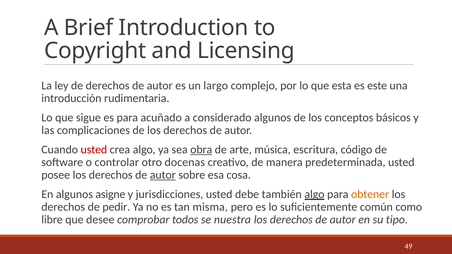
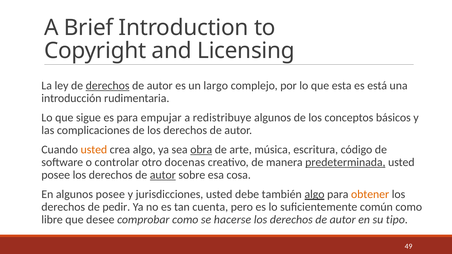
derechos at (108, 86) underline: none -> present
este: este -> está
acuñado: acuñado -> empujar
considerado: considerado -> redistribuye
usted at (94, 150) colour: red -> orange
predeterminada underline: none -> present
algunos asigne: asigne -> posee
misma: misma -> cuenta
comprobar todos: todos -> como
nuestra: nuestra -> hacerse
